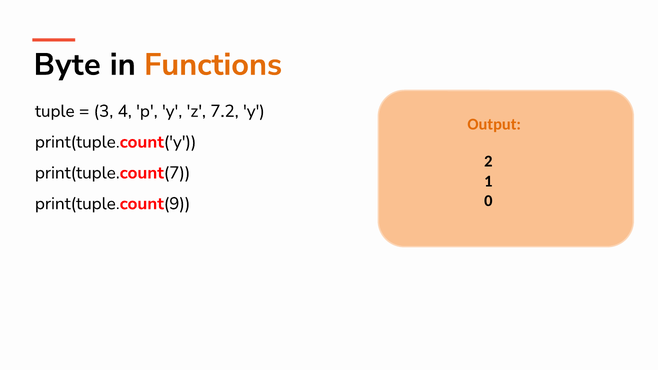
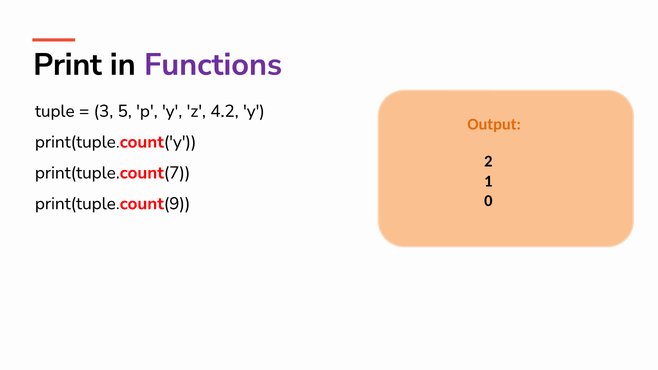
Byte: Byte -> Print
Functions colour: orange -> purple
4: 4 -> 5
7.2: 7.2 -> 4.2
